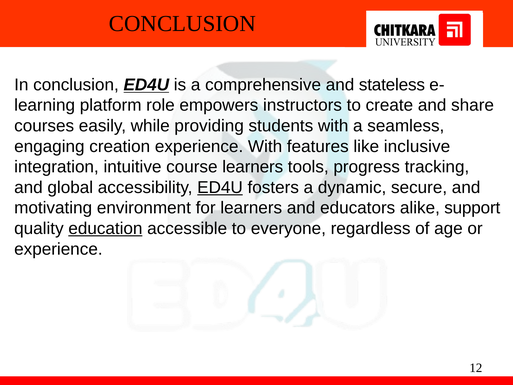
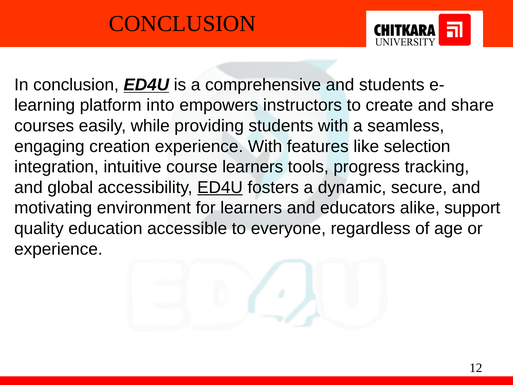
and stateless: stateless -> students
role: role -> into
inclusive: inclusive -> selection
education underline: present -> none
